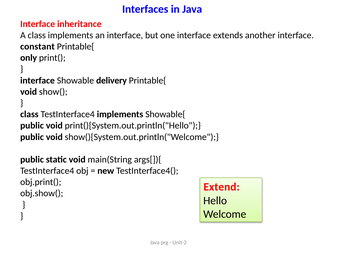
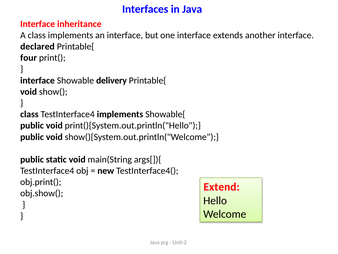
constant: constant -> declared
only: only -> four
